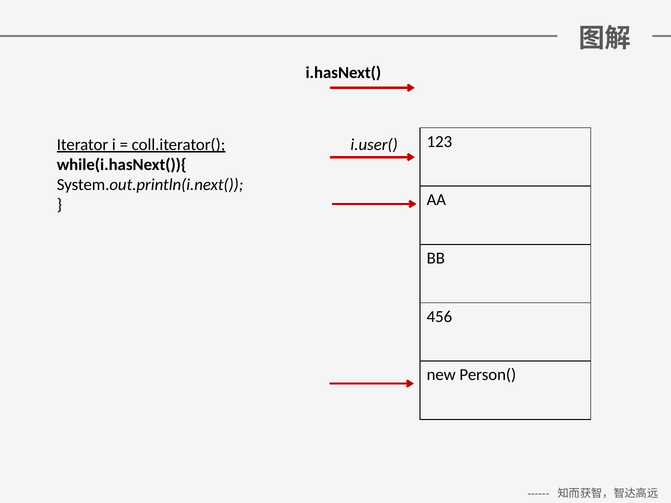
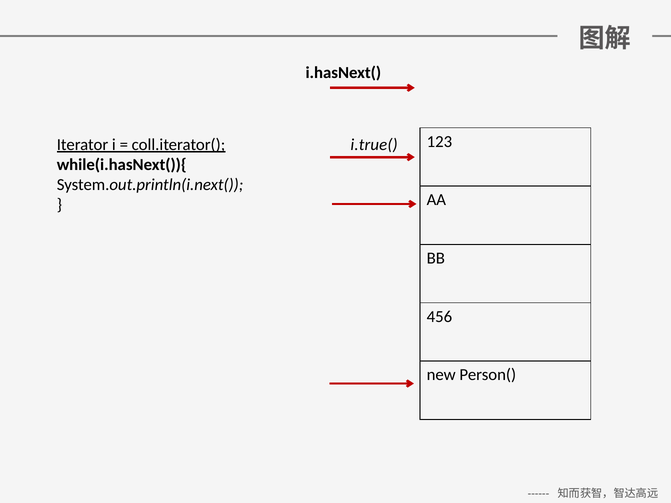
i.user(: i.user( -> i.true(
